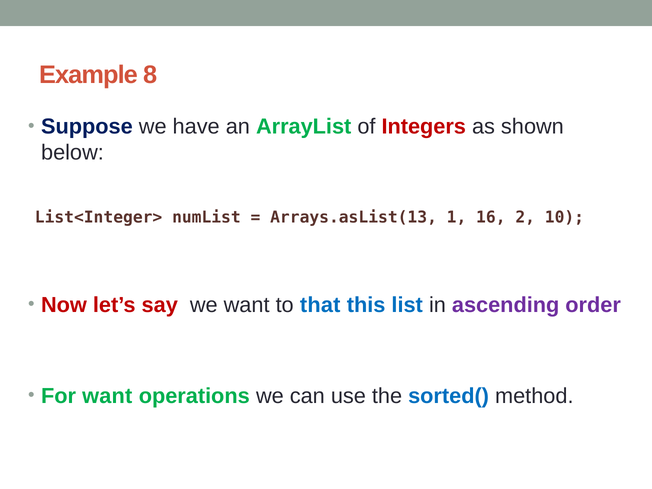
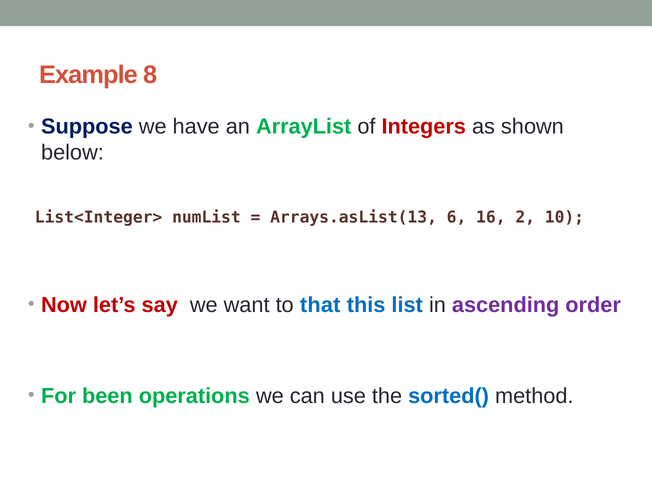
1: 1 -> 6
For want: want -> been
